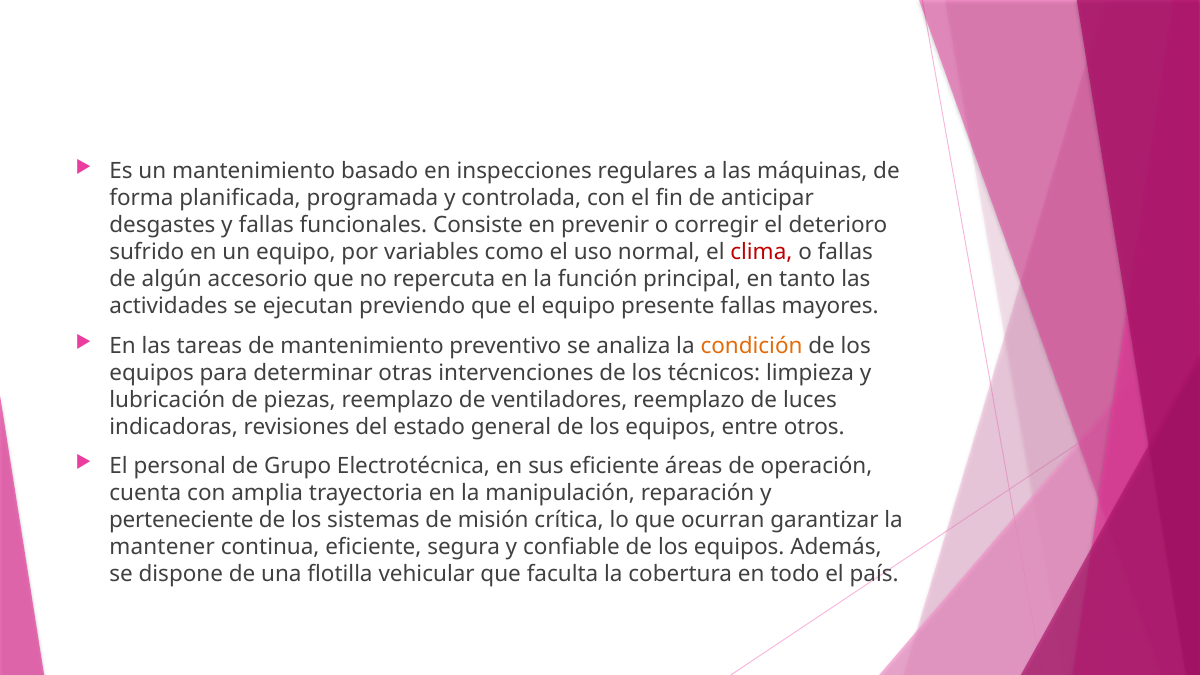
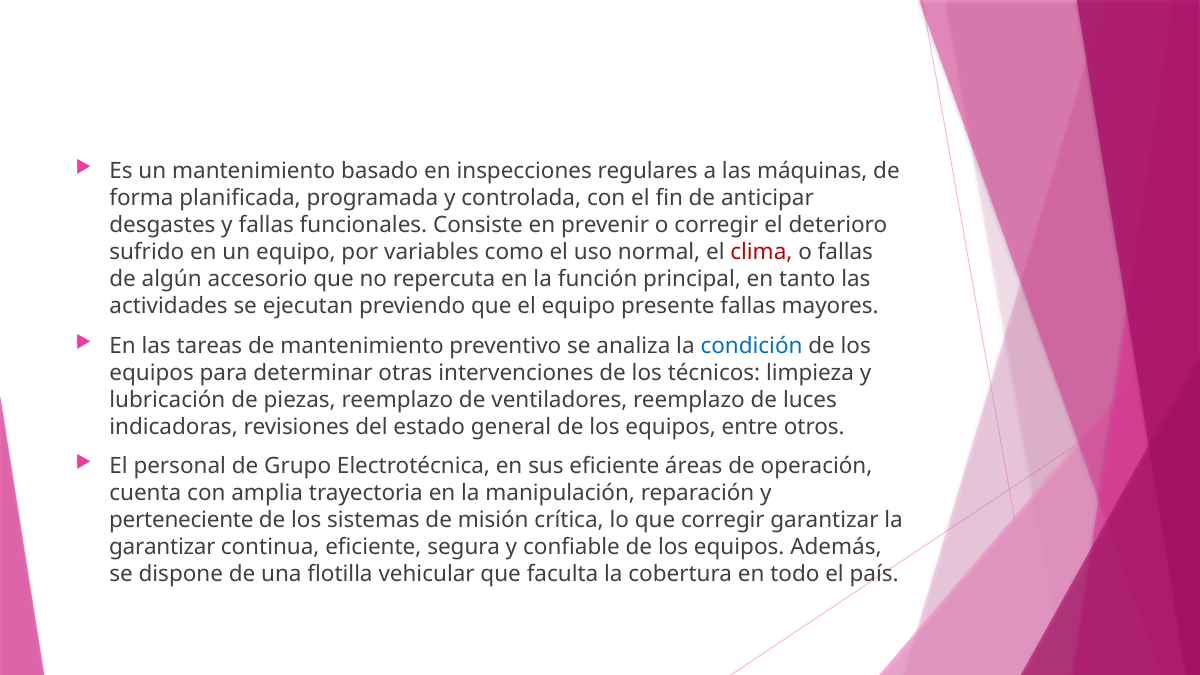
condición colour: orange -> blue
que ocurran: ocurran -> corregir
mantener at (162, 547): mantener -> garantizar
